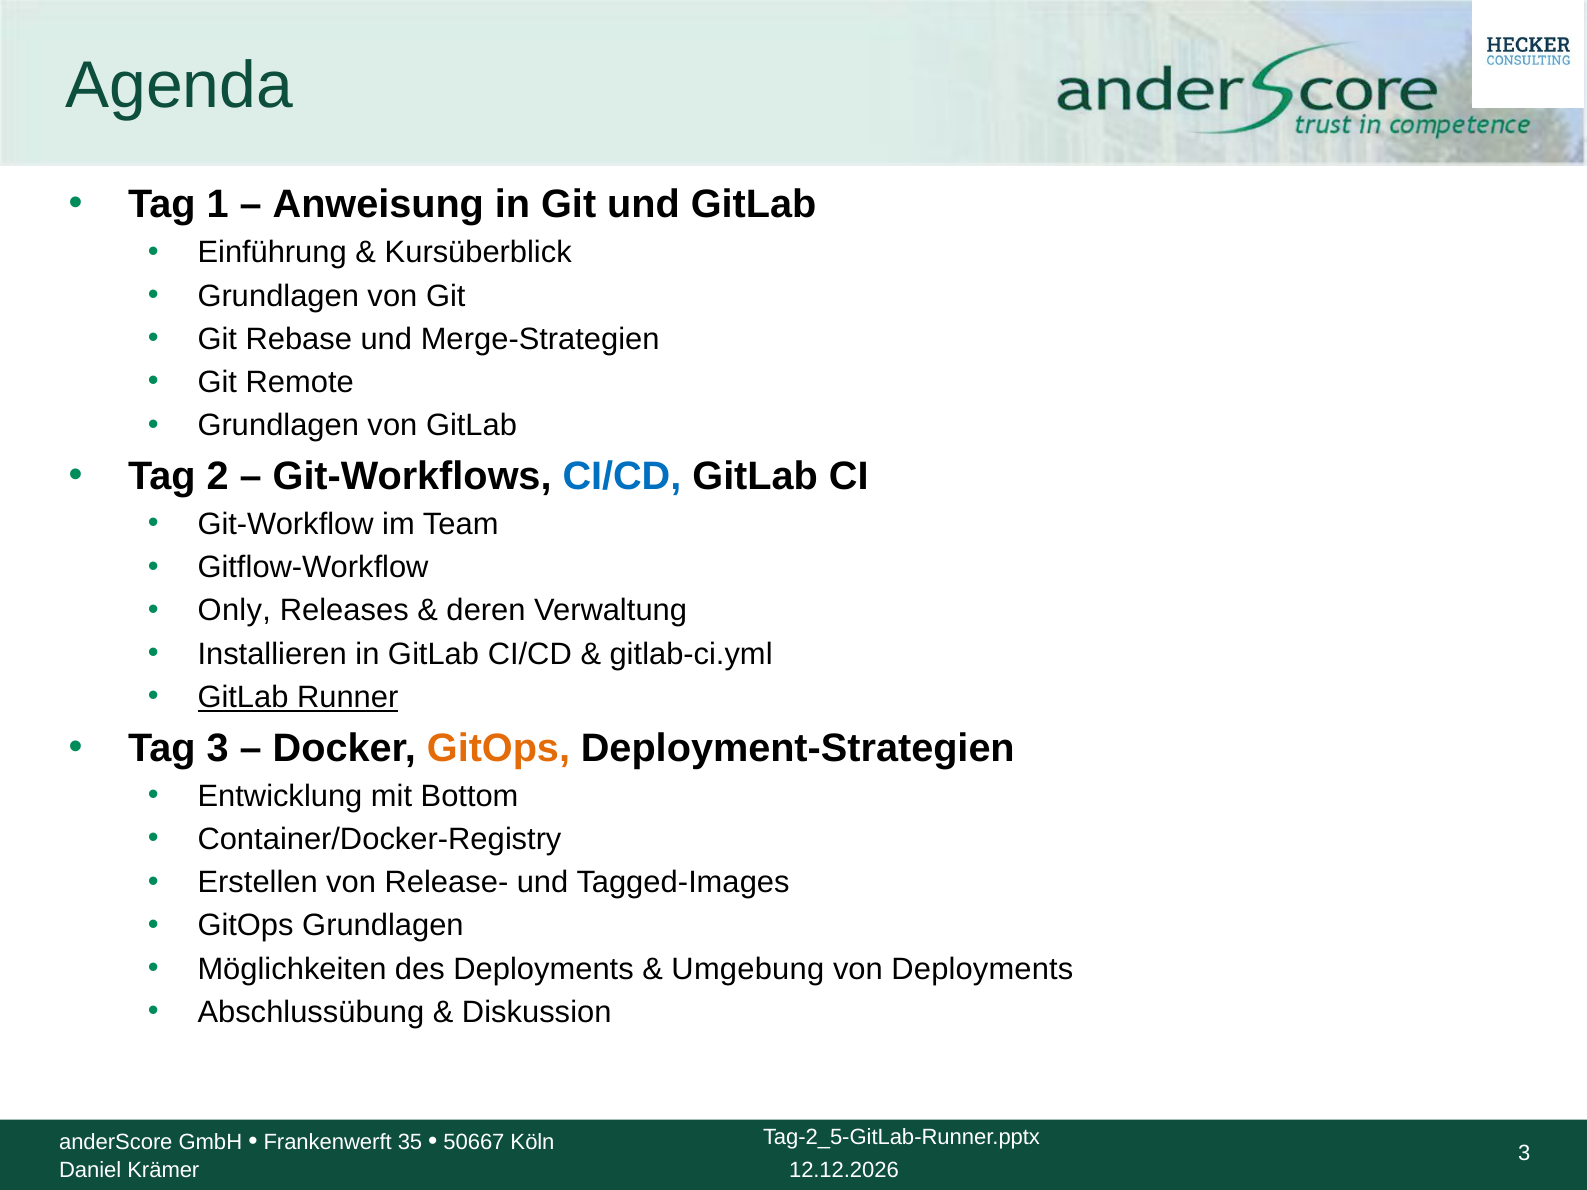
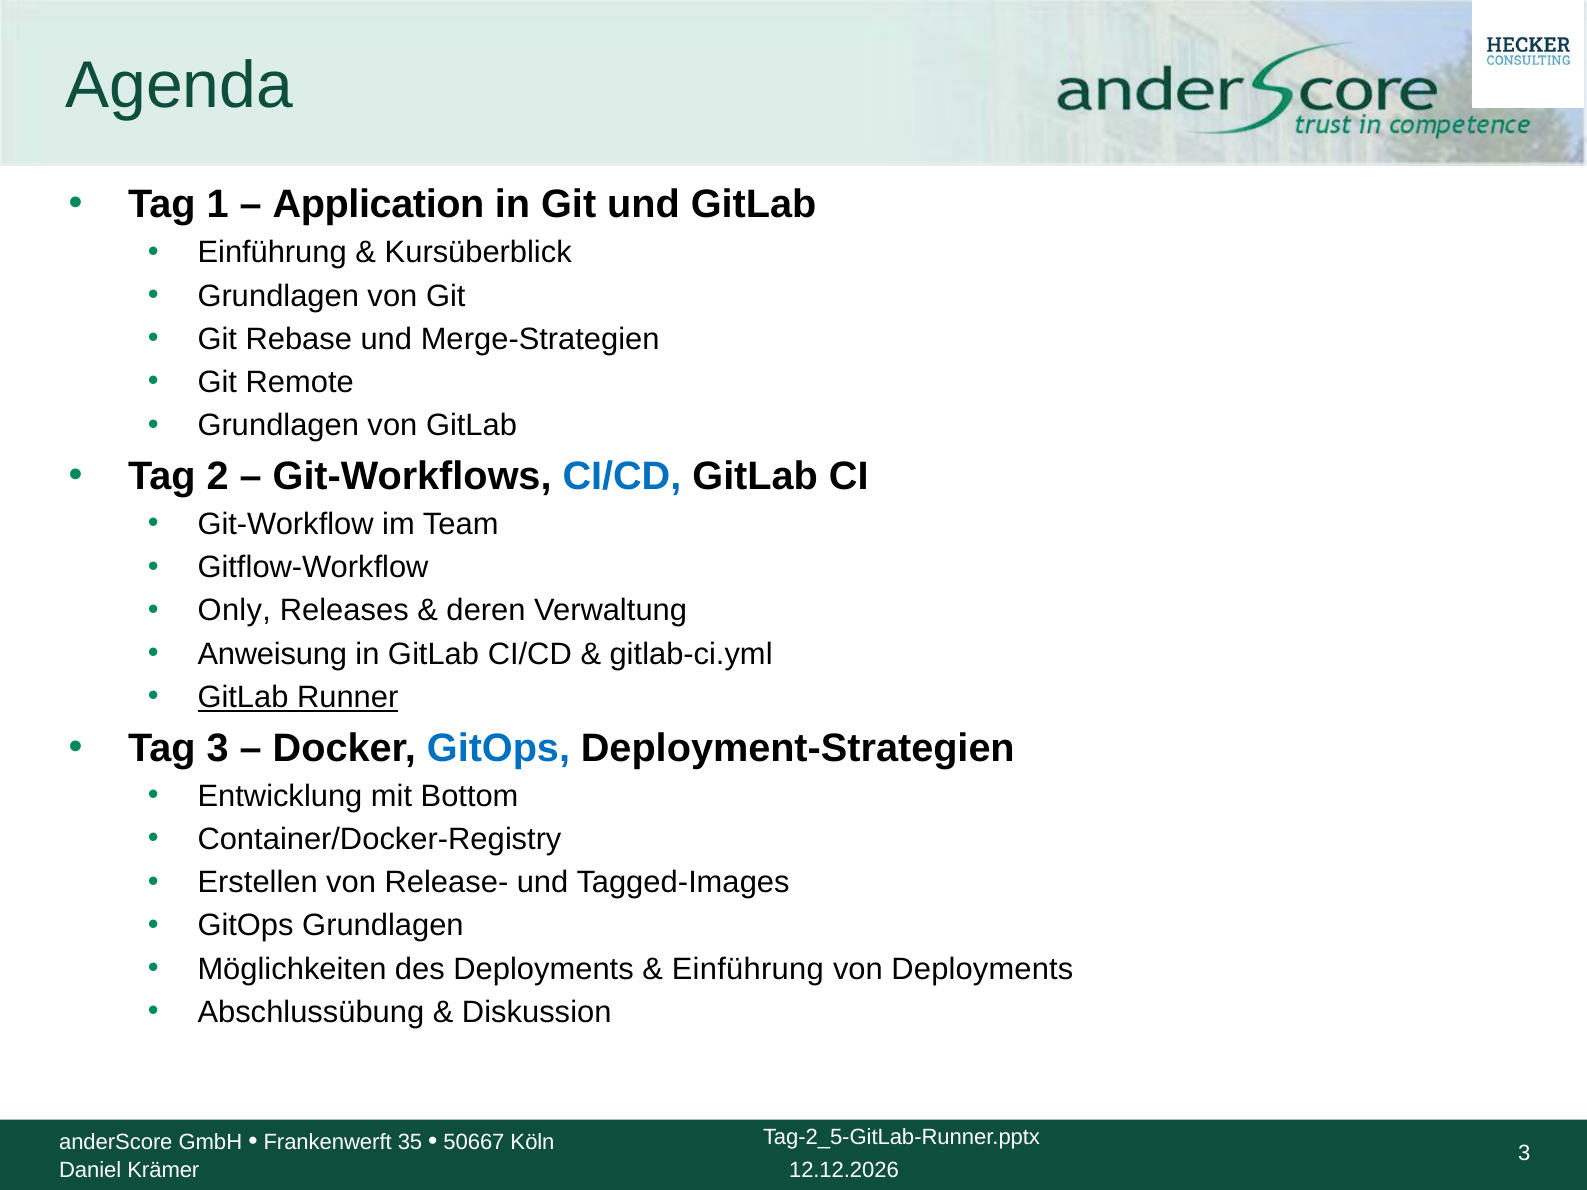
Anweisung: Anweisung -> Application
Installieren: Installieren -> Anweisung
GitOps at (498, 748) colour: orange -> blue
Umgebung at (748, 969): Umgebung -> Einführung
